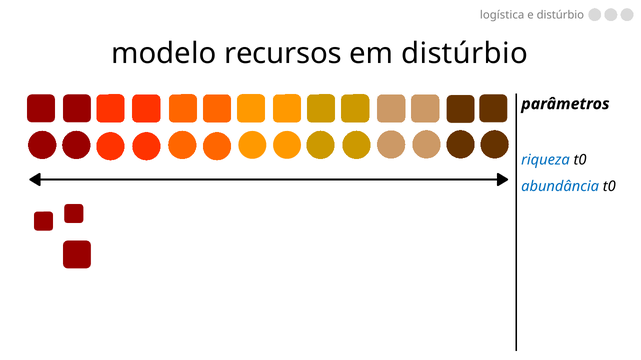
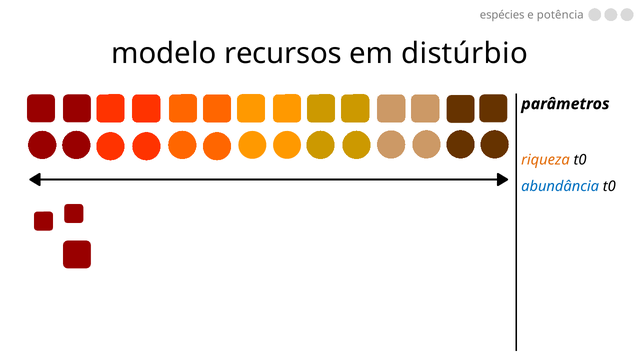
logística: logística -> espécies
e distúrbio: distúrbio -> potência
riqueza colour: blue -> orange
